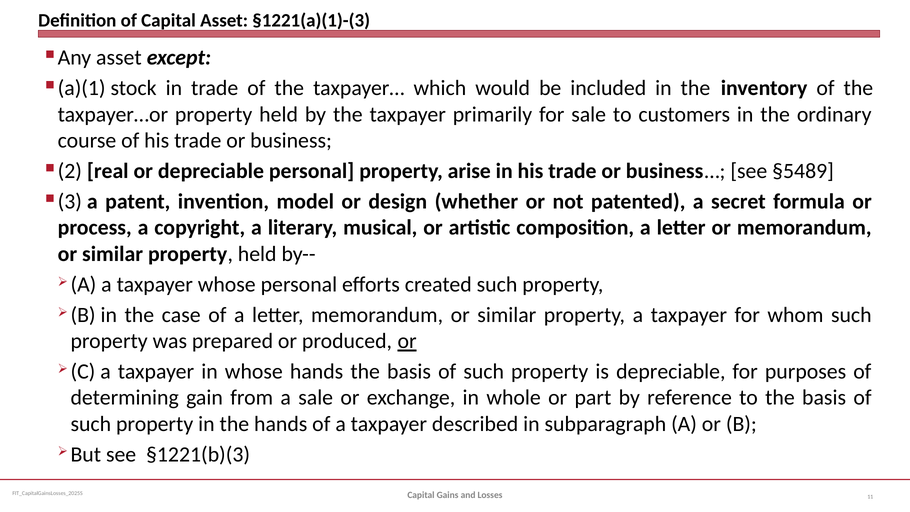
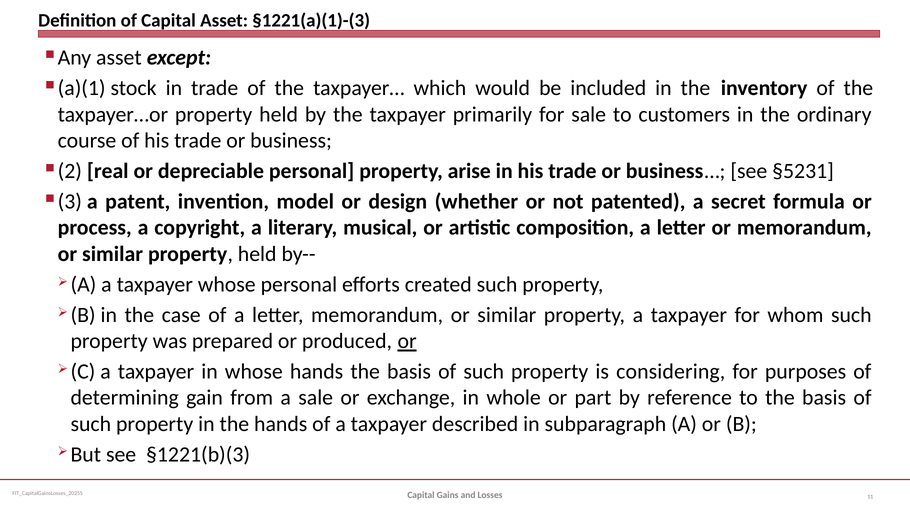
§5489: §5489 -> §5231
is depreciable: depreciable -> considering
